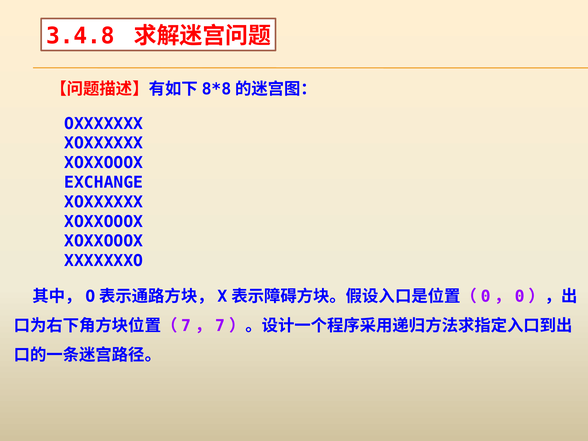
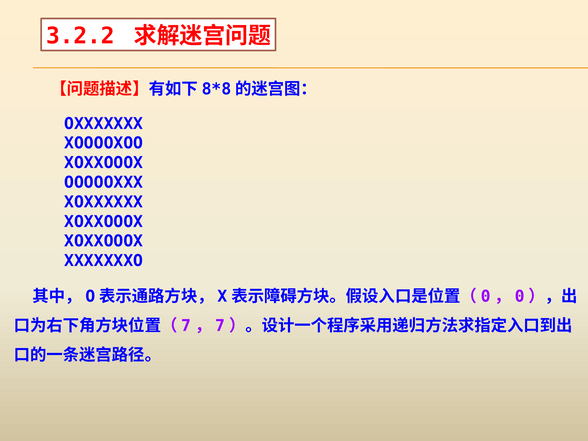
3.4.8: 3.4.8 -> 3.2.2
XOXXXXXX at (104, 143): XOXXXXXX -> XOOOOXOO
EXCHANGE: EXCHANGE -> OOOOOXXX
